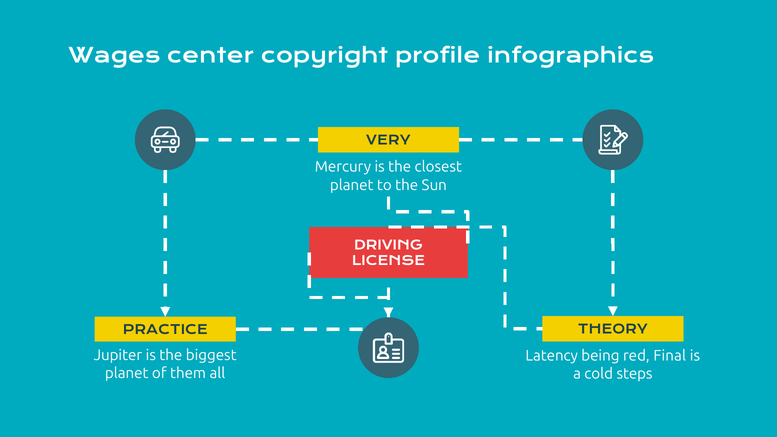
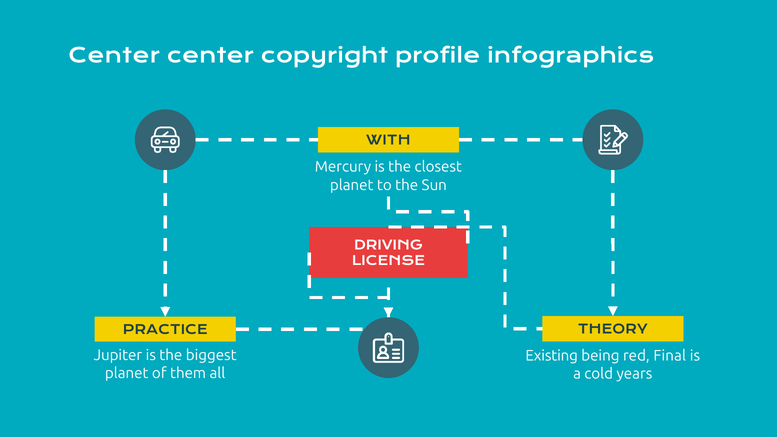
Wages at (114, 56): Wages -> Center
VERY: VERY -> WITH
Latency: Latency -> Existing
steps: steps -> years
